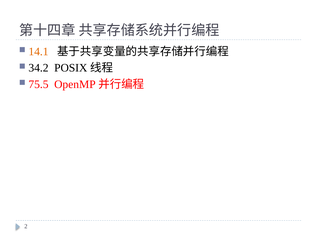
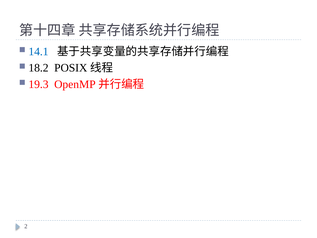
14.1 colour: orange -> blue
34.2: 34.2 -> 18.2
75.5: 75.5 -> 19.3
